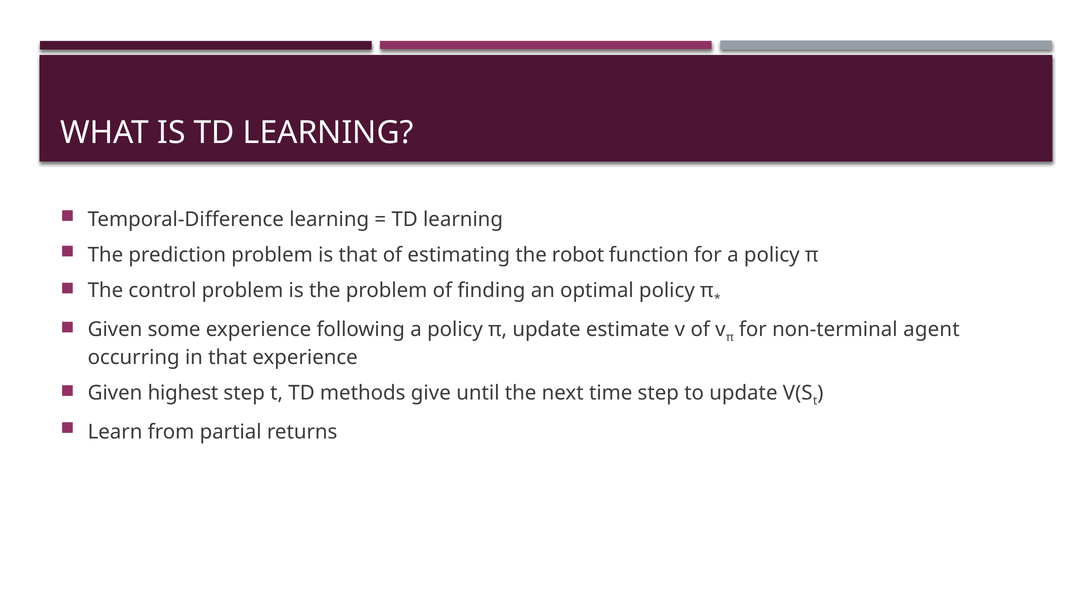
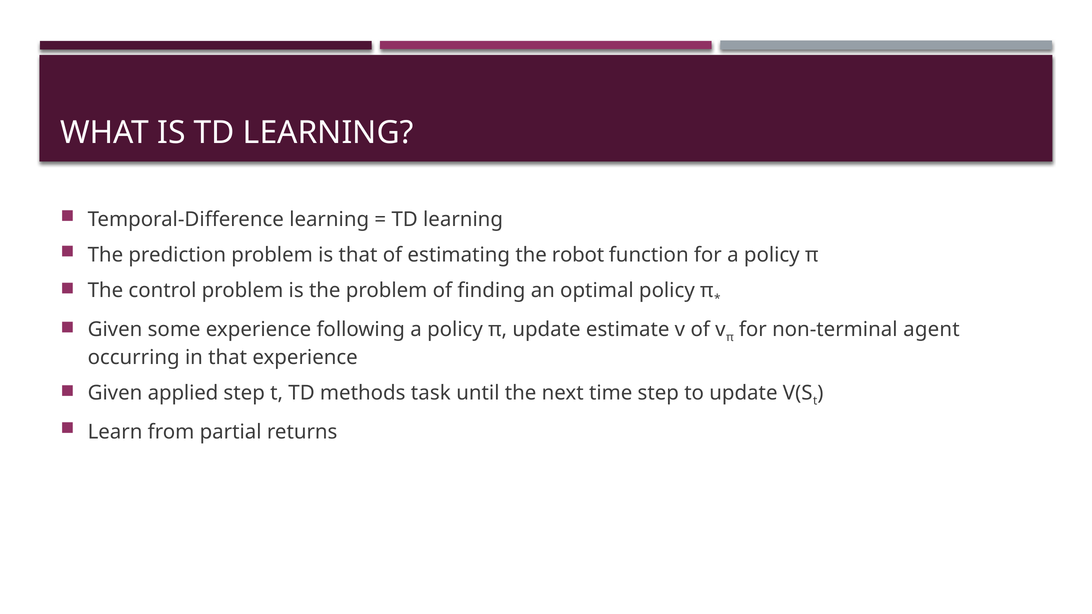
highest: highest -> applied
give: give -> task
